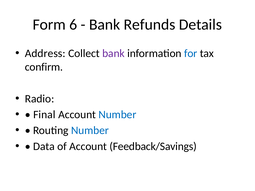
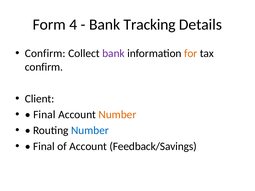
6: 6 -> 4
Refunds: Refunds -> Tracking
Address at (45, 53): Address -> Confirm
for colour: blue -> orange
Radio: Radio -> Client
Number at (117, 115) colour: blue -> orange
Data at (44, 146): Data -> Final
